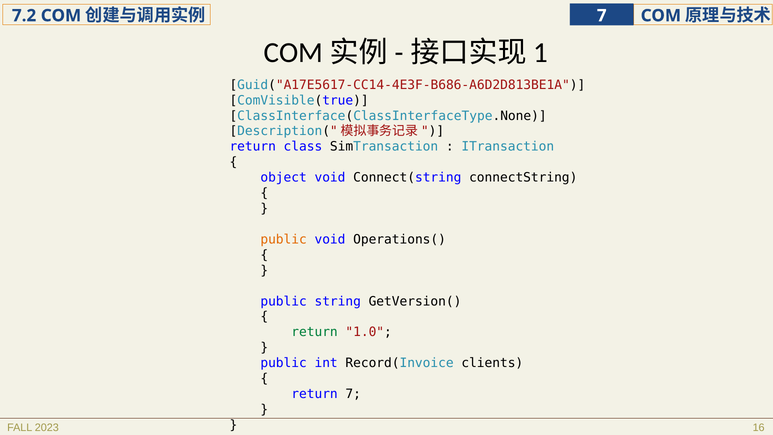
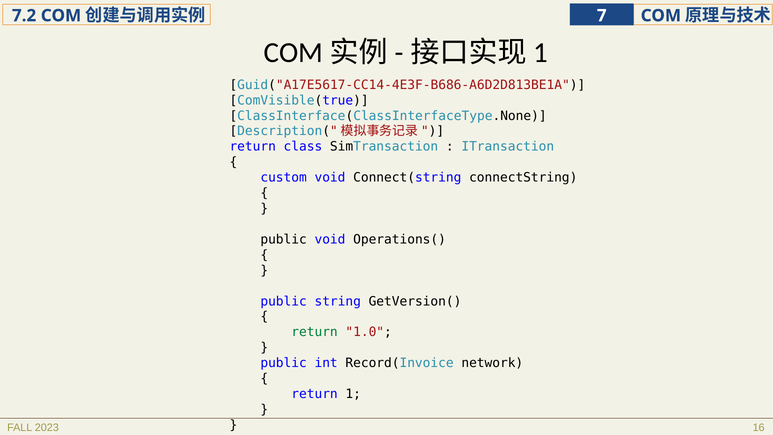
object: object -> custom
public at (284, 239) colour: orange -> black
clients: clients -> network
return 7: 7 -> 1
